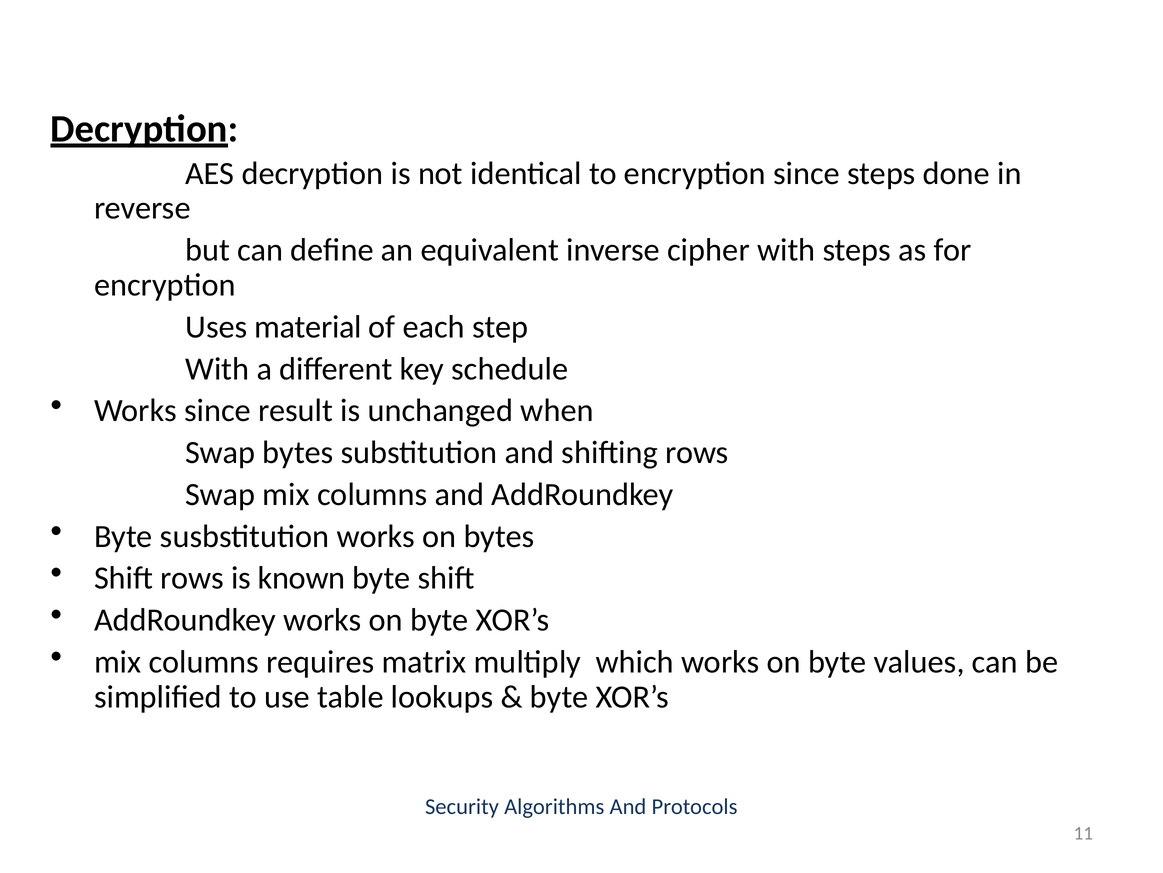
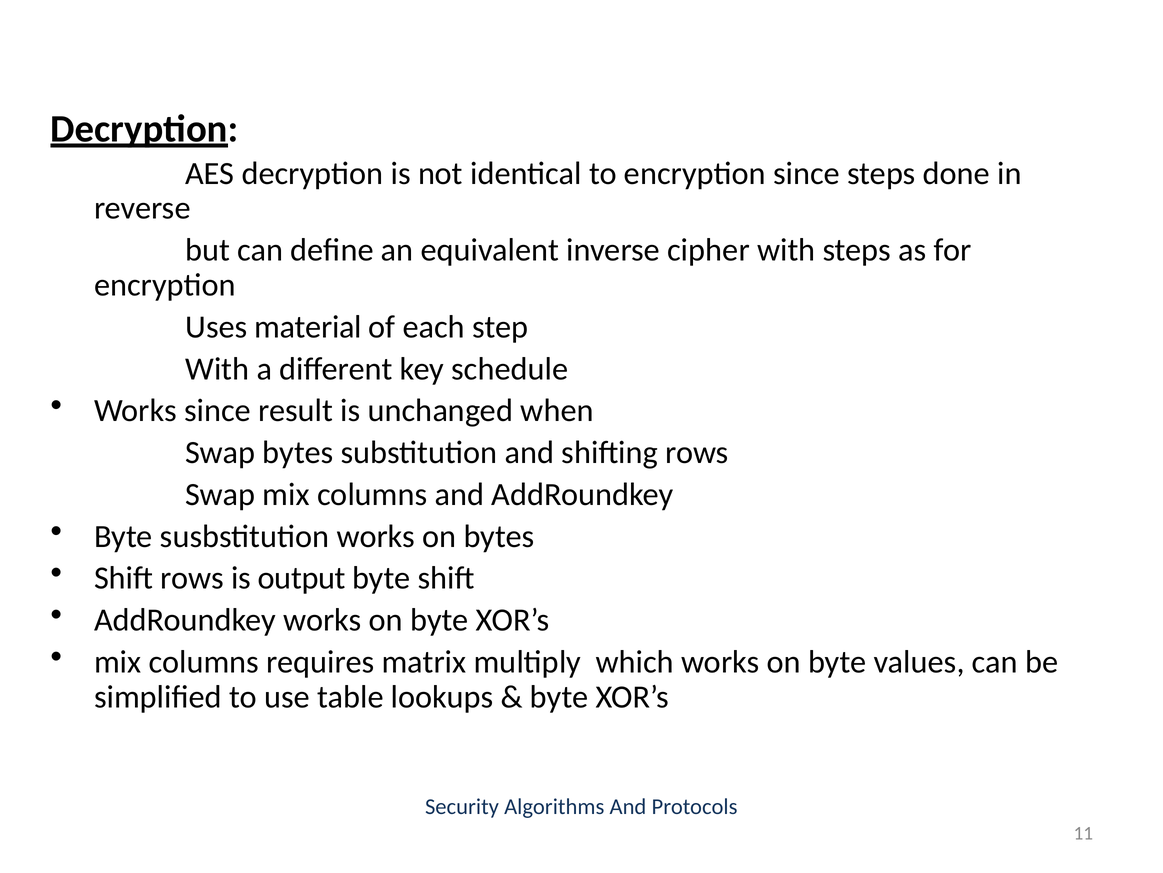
known: known -> output
